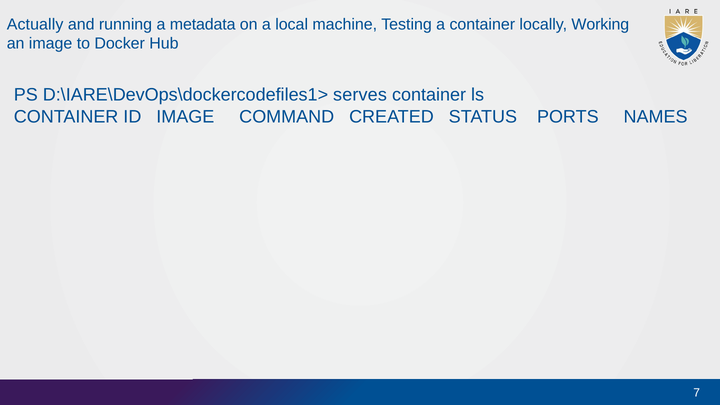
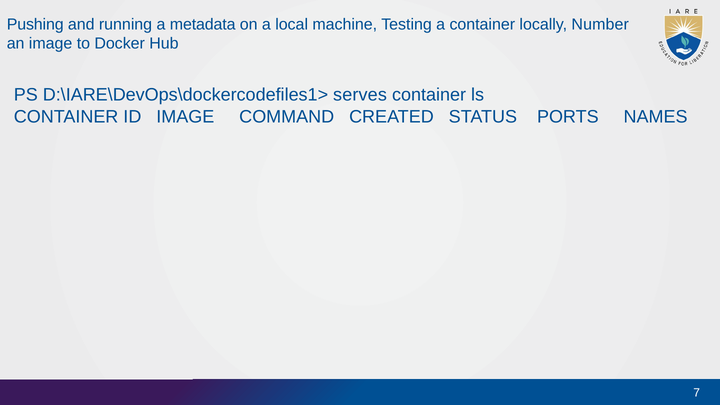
Actually: Actually -> Pushing
Working: Working -> Number
